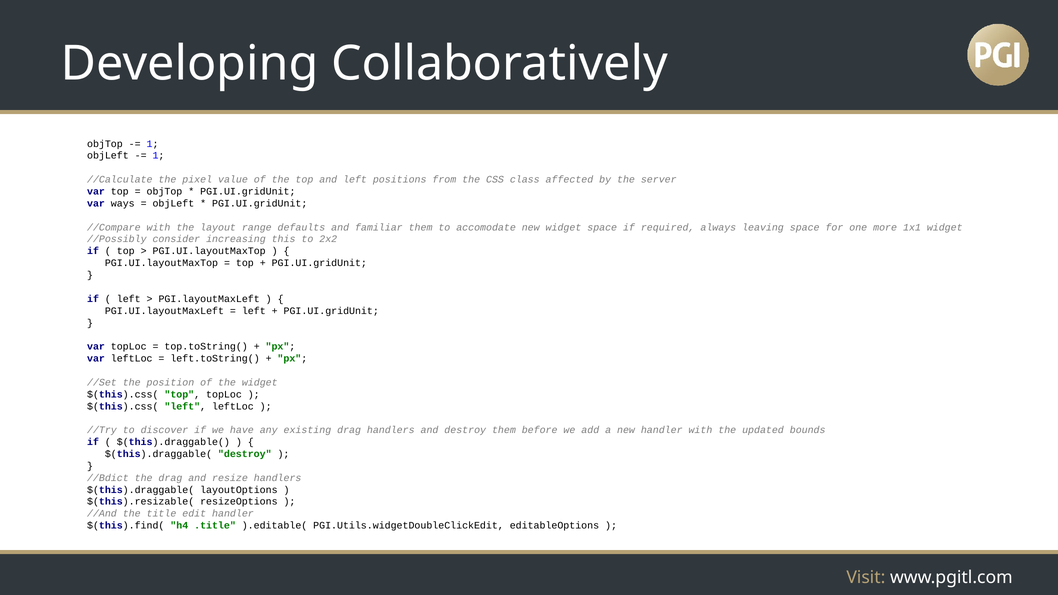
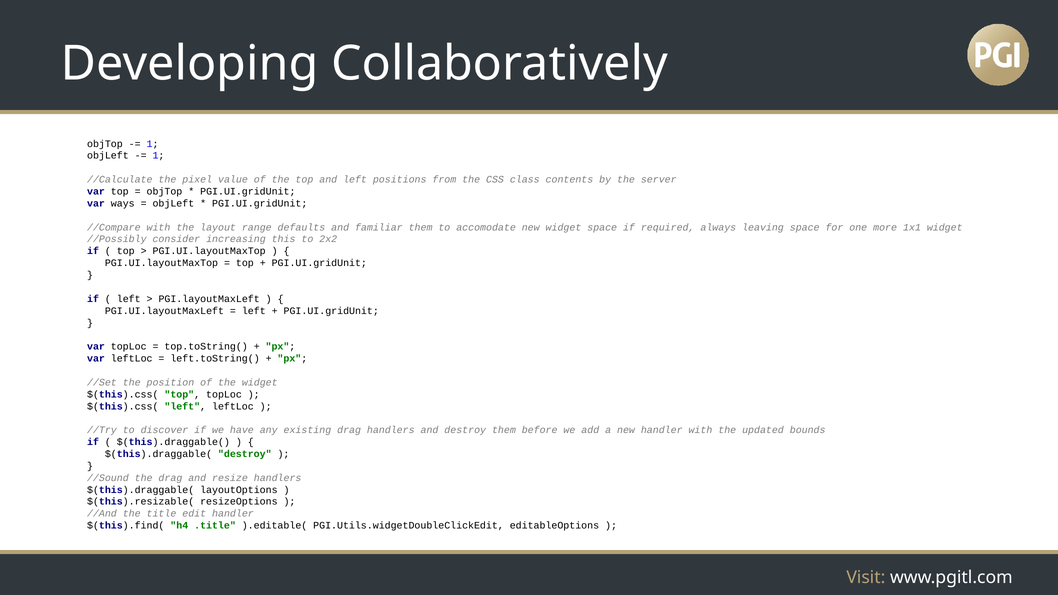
affected: affected -> contents
//Bdict: //Bdict -> //Sound
